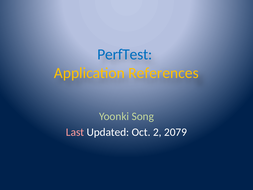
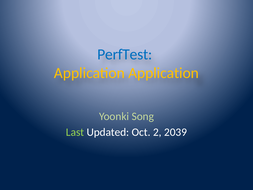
Application References: References -> Application
Last colour: pink -> light green
2079: 2079 -> 2039
